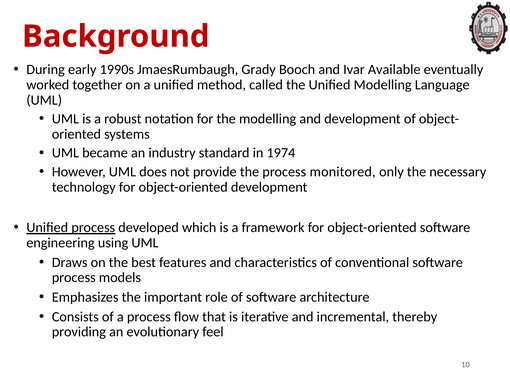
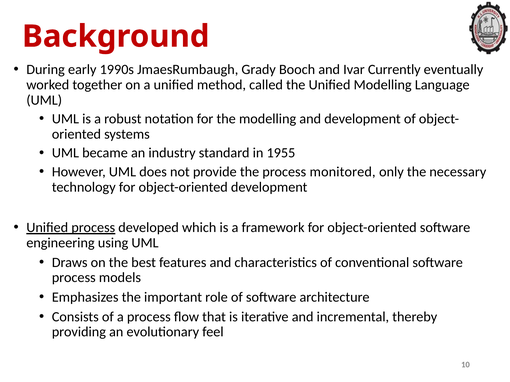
Available: Available -> Currently
1974: 1974 -> 1955
